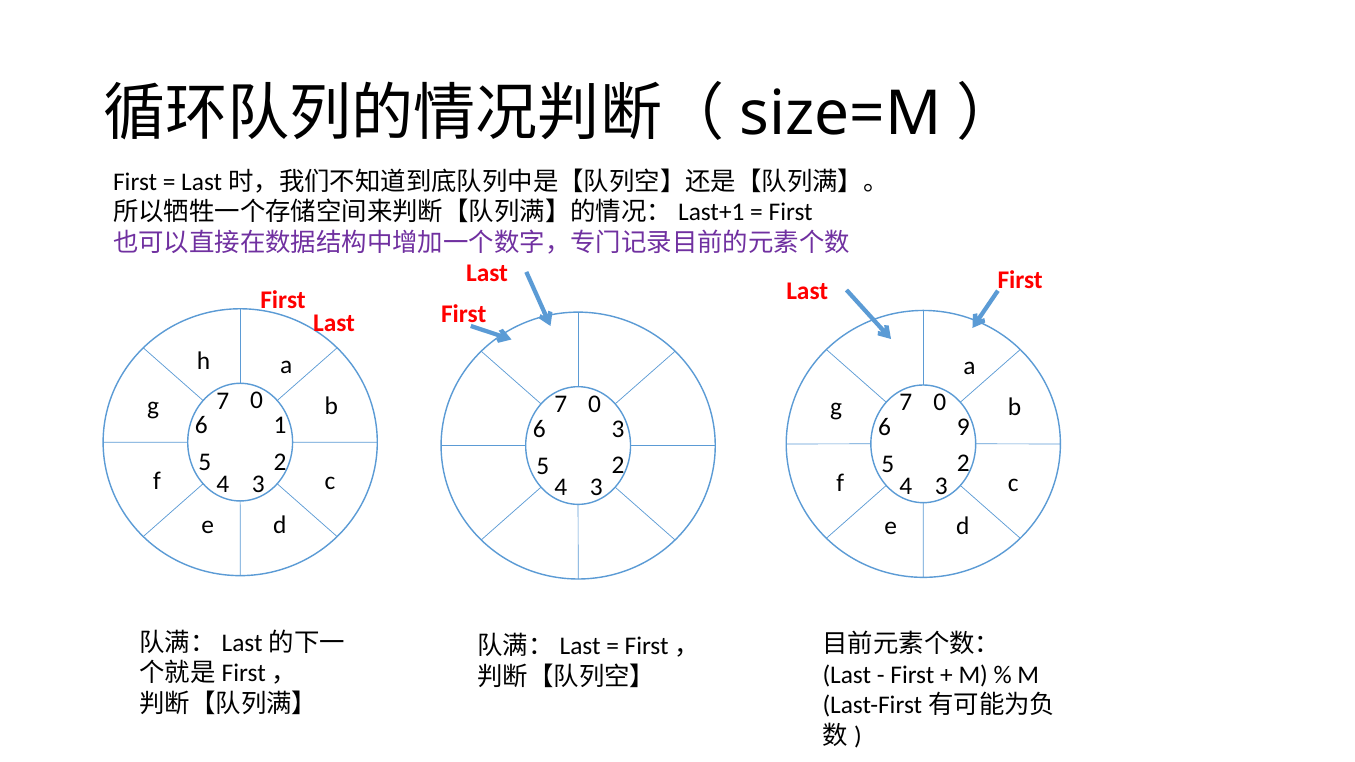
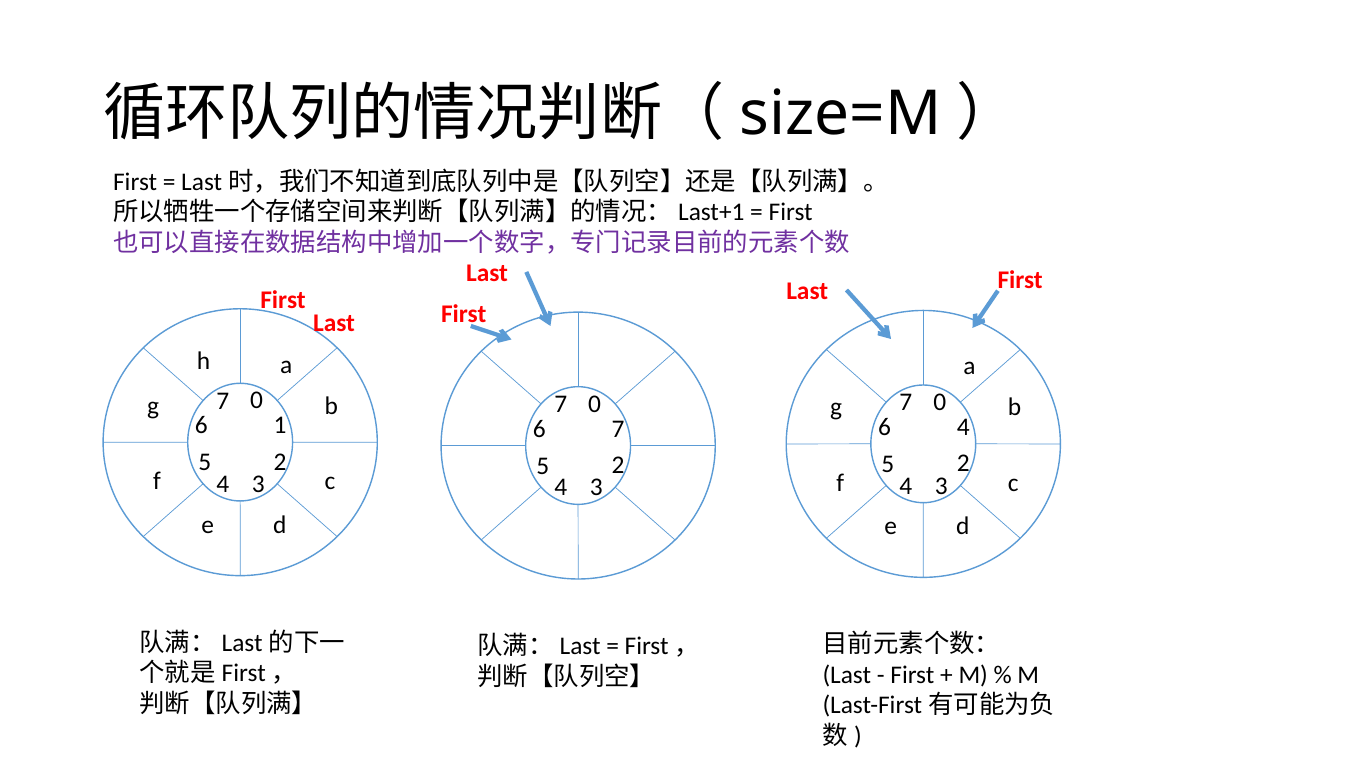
6 9: 9 -> 4
6 3: 3 -> 7
